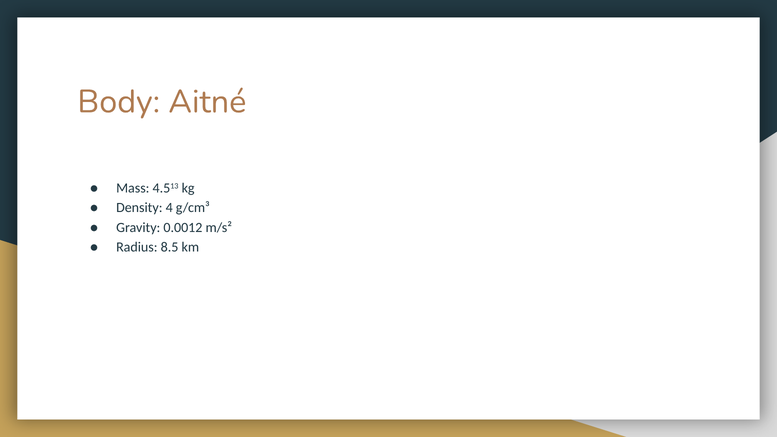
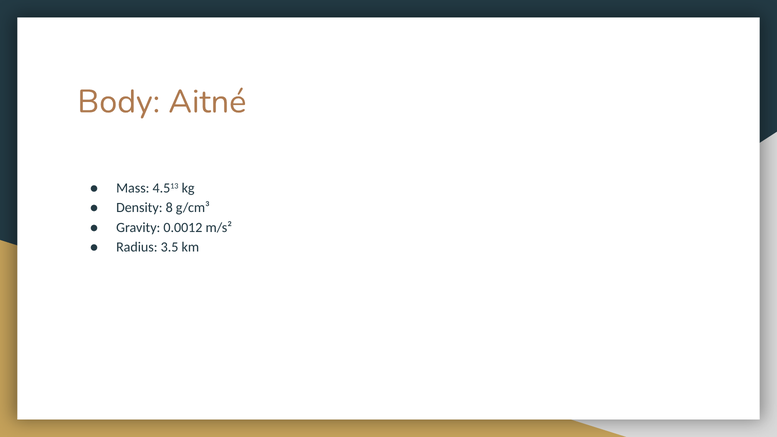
4: 4 -> 8
8.5: 8.5 -> 3.5
